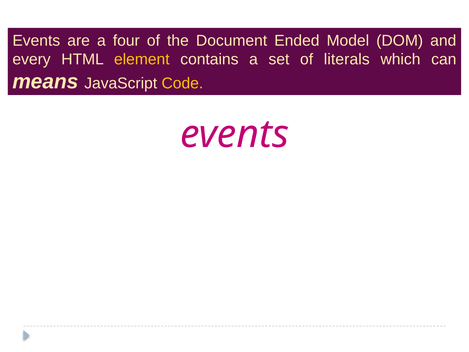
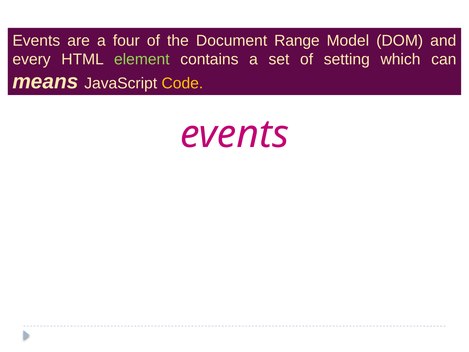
Ended: Ended -> Range
element colour: yellow -> light green
literals: literals -> setting
